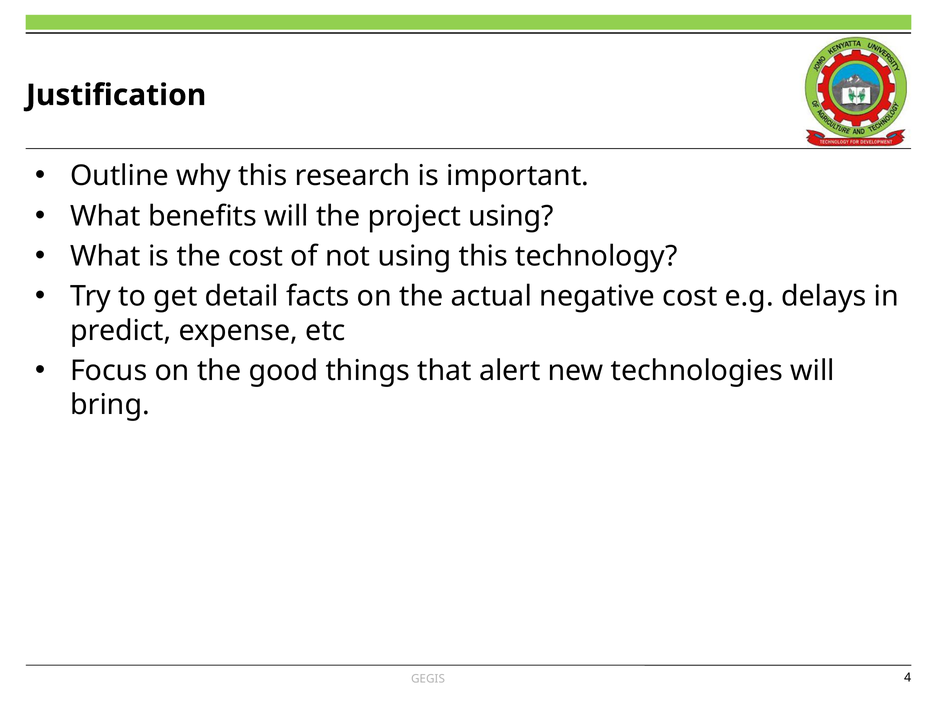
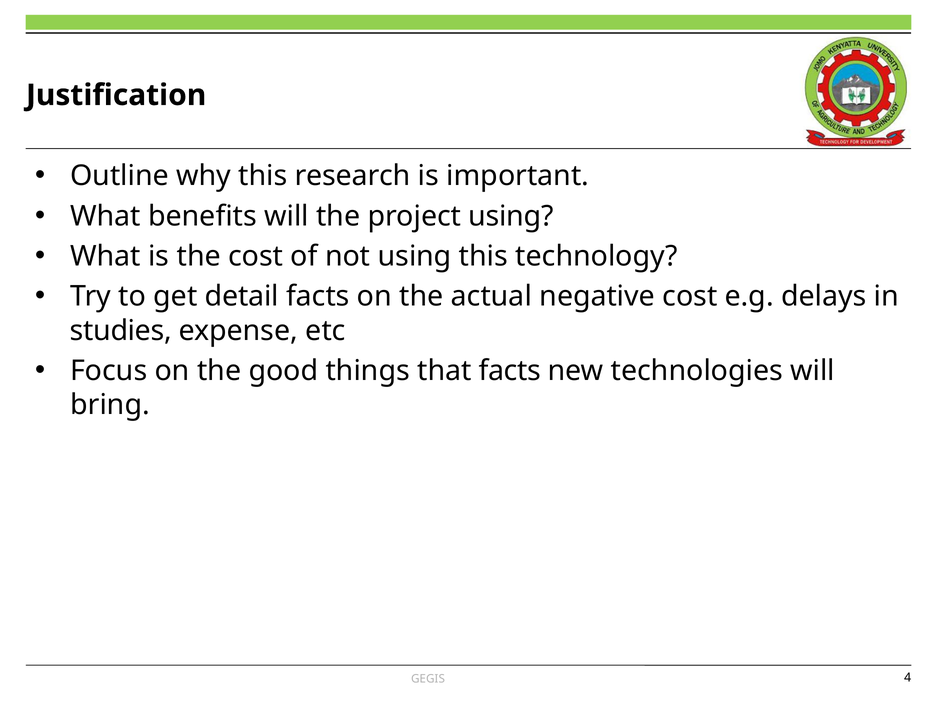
predict: predict -> studies
that alert: alert -> facts
